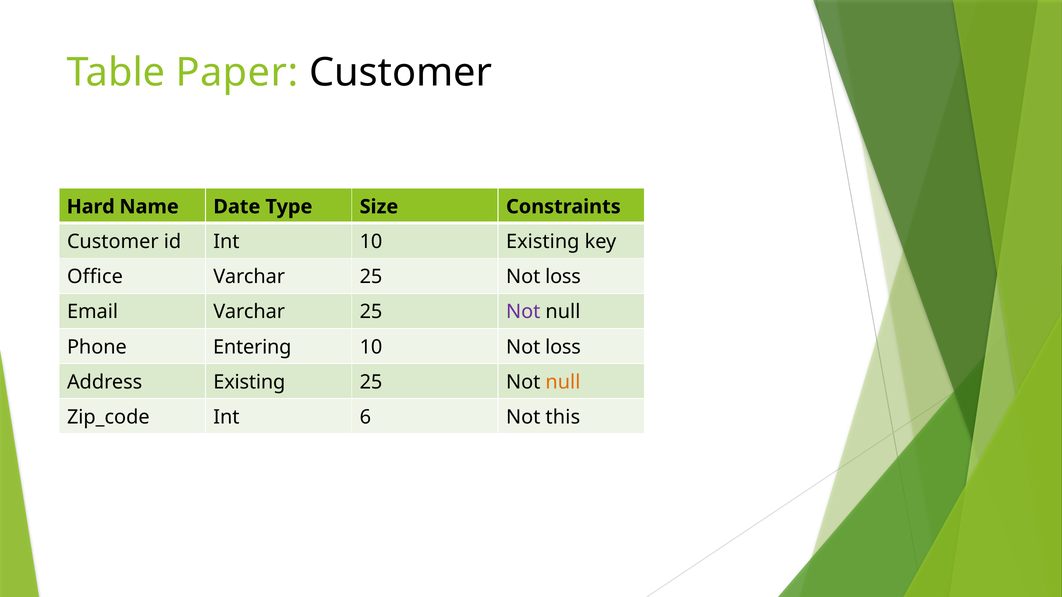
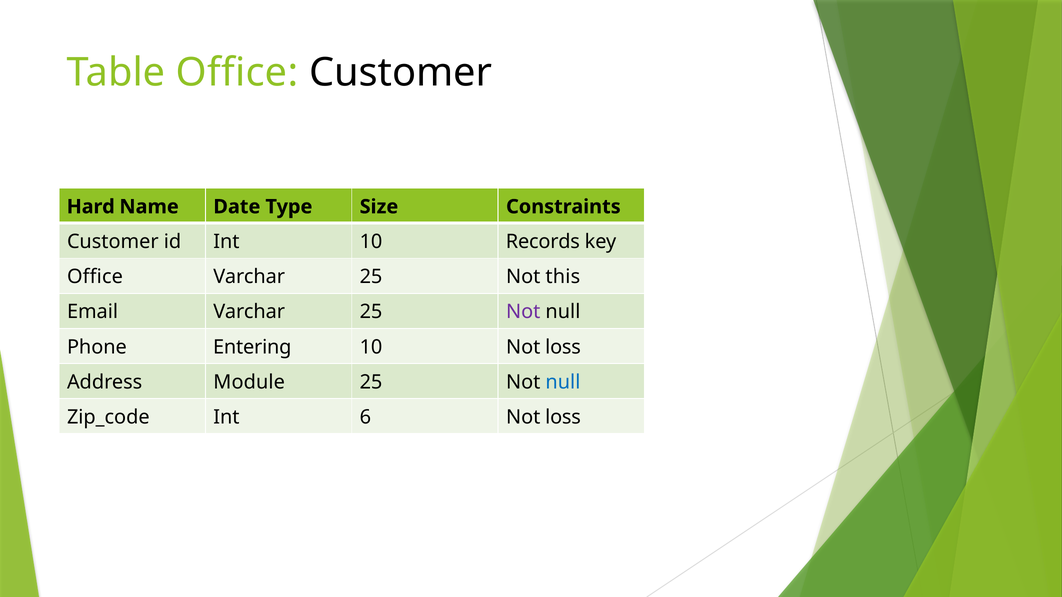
Table Paper: Paper -> Office
10 Existing: Existing -> Records
25 Not loss: loss -> this
Address Existing: Existing -> Module
null at (563, 382) colour: orange -> blue
6 Not this: this -> loss
